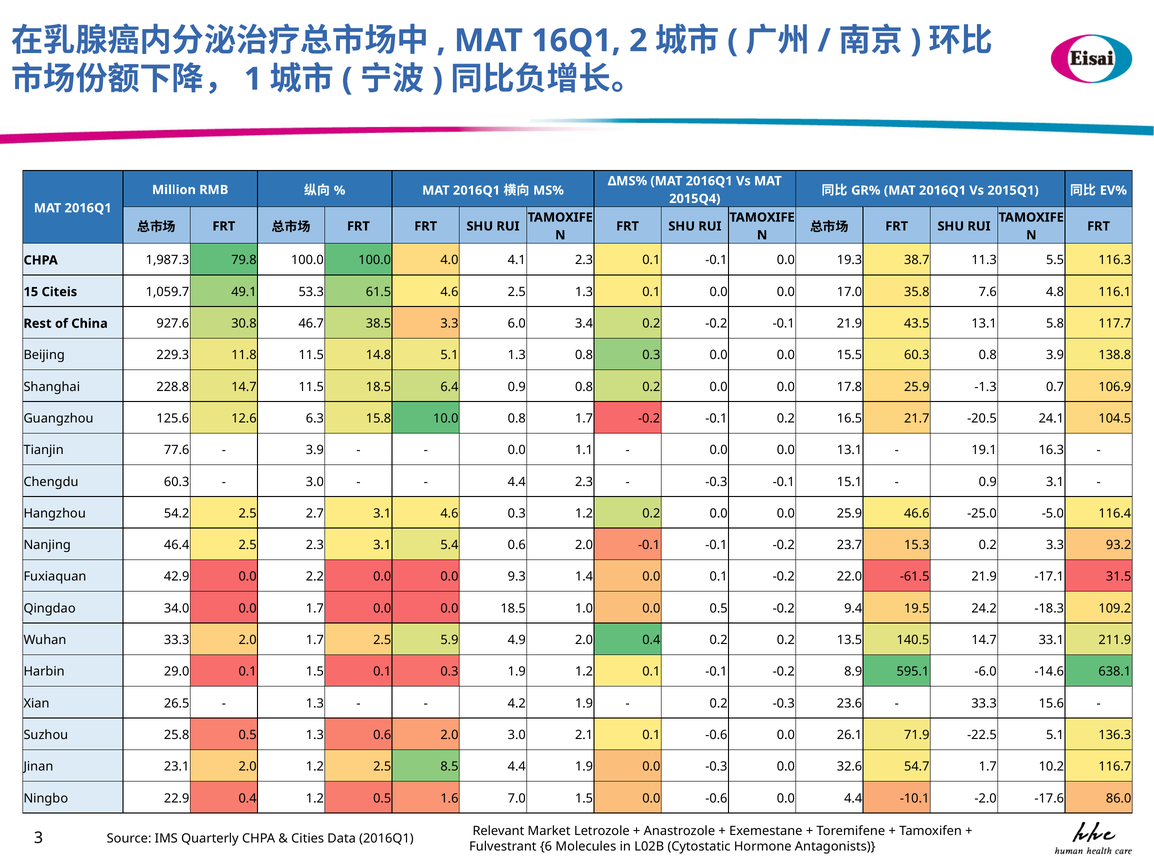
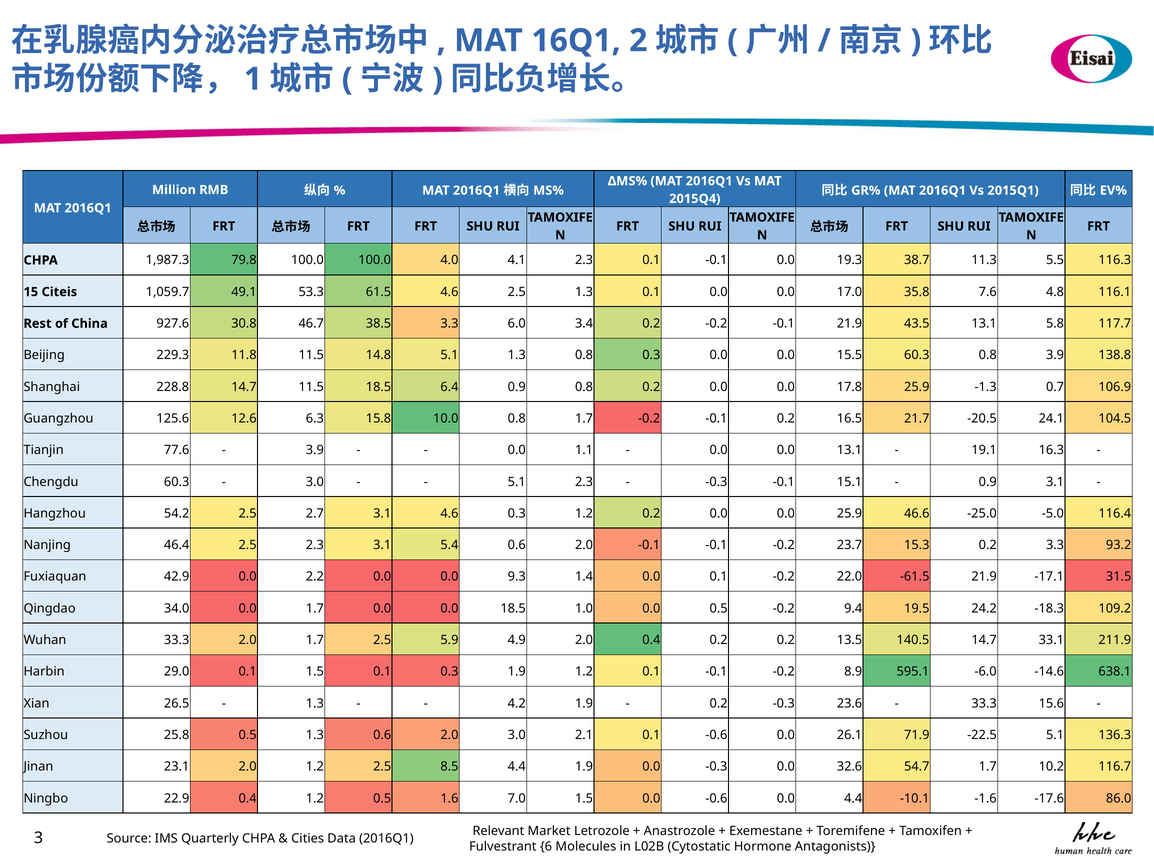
4.4 at (517, 482): 4.4 -> 5.1
-2.0: -2.0 -> -1.6
